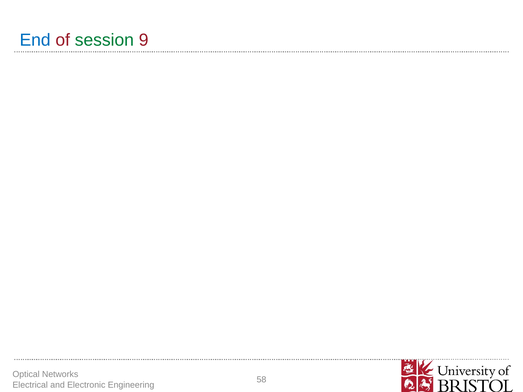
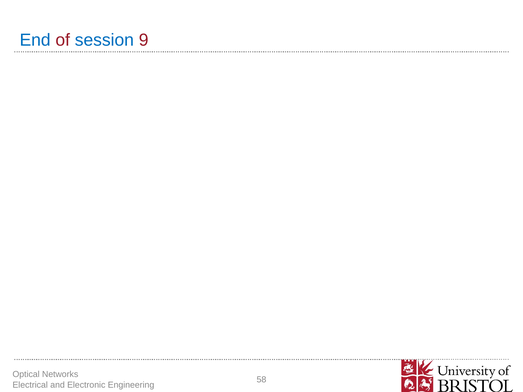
session colour: green -> blue
